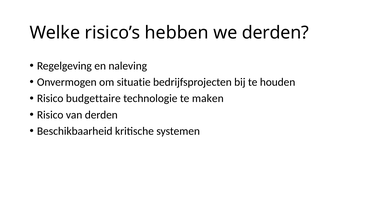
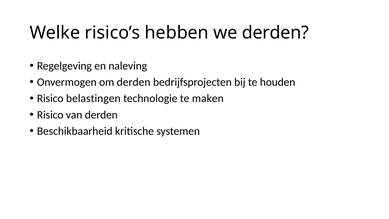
om situatie: situatie -> derden
budgettaire: budgettaire -> belastingen
